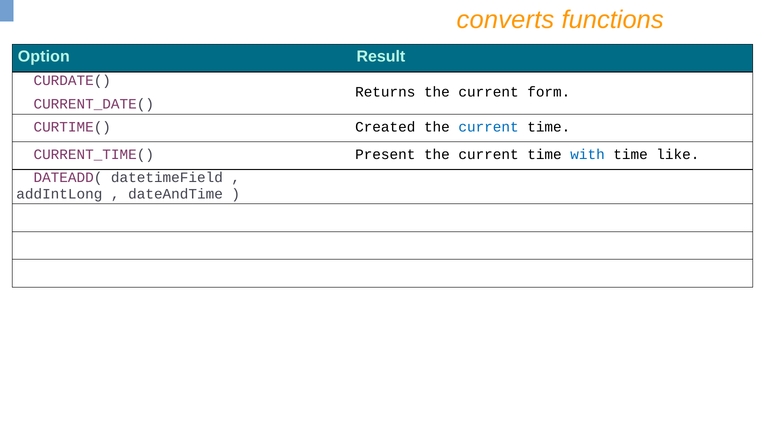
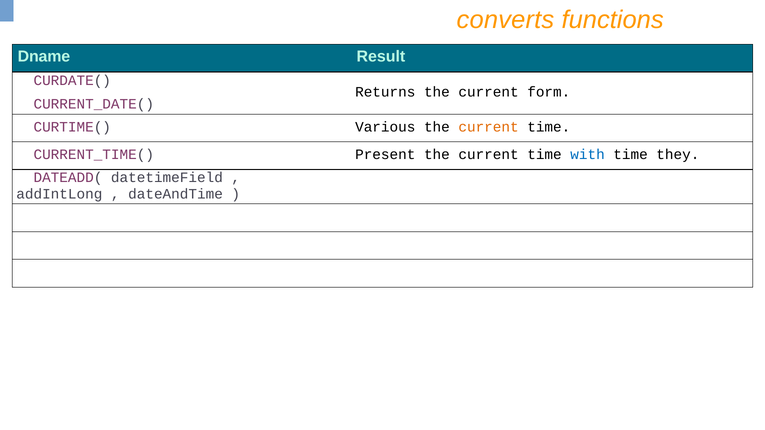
Option: Option -> Dname
Created: Created -> Various
current at (489, 127) colour: blue -> orange
like: like -> they
